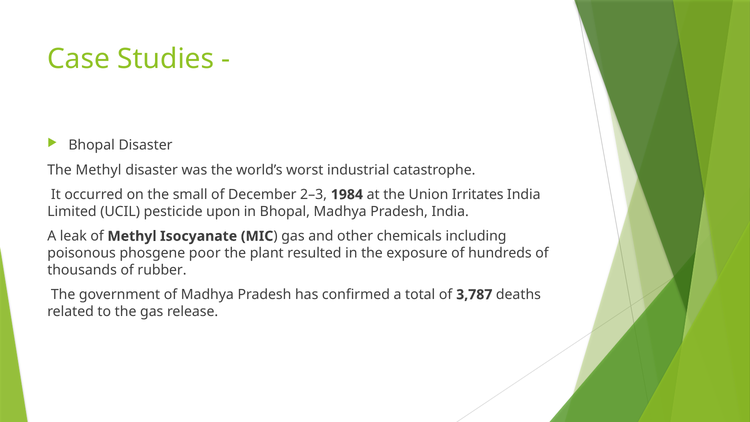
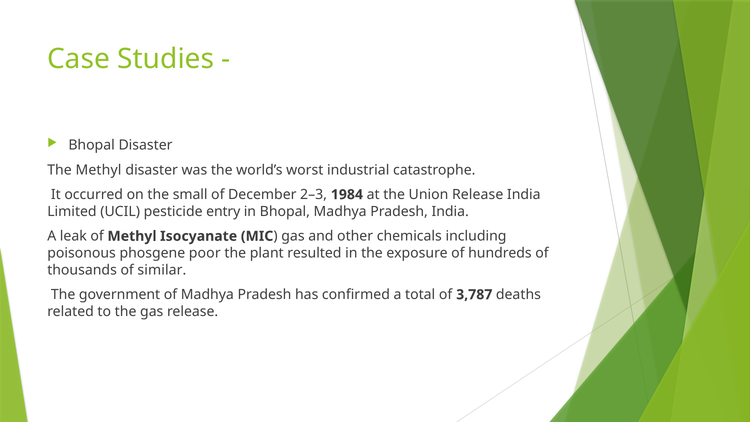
Union Irritates: Irritates -> Release
upon: upon -> entry
rubber: rubber -> similar
